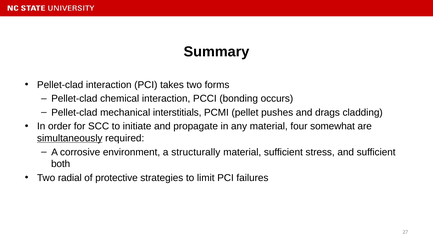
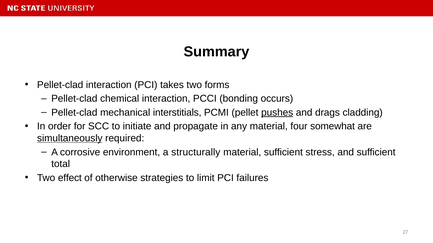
pushes underline: none -> present
both: both -> total
radial: radial -> effect
protective: protective -> otherwise
